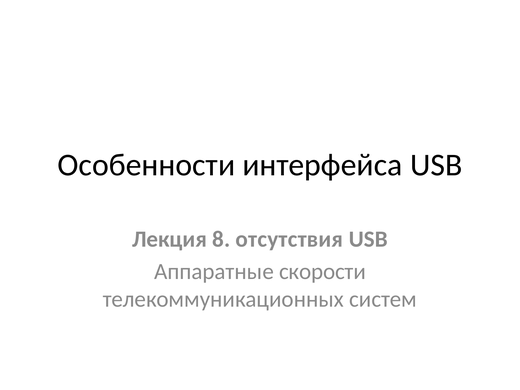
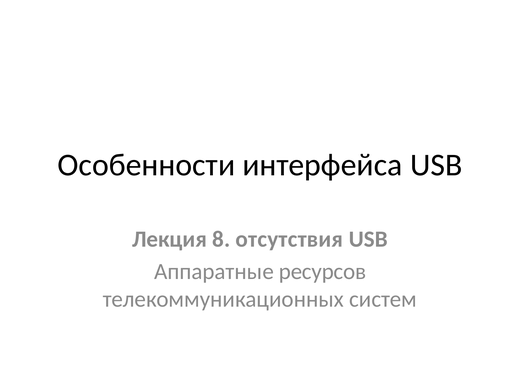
скорости: скорости -> ресурсов
